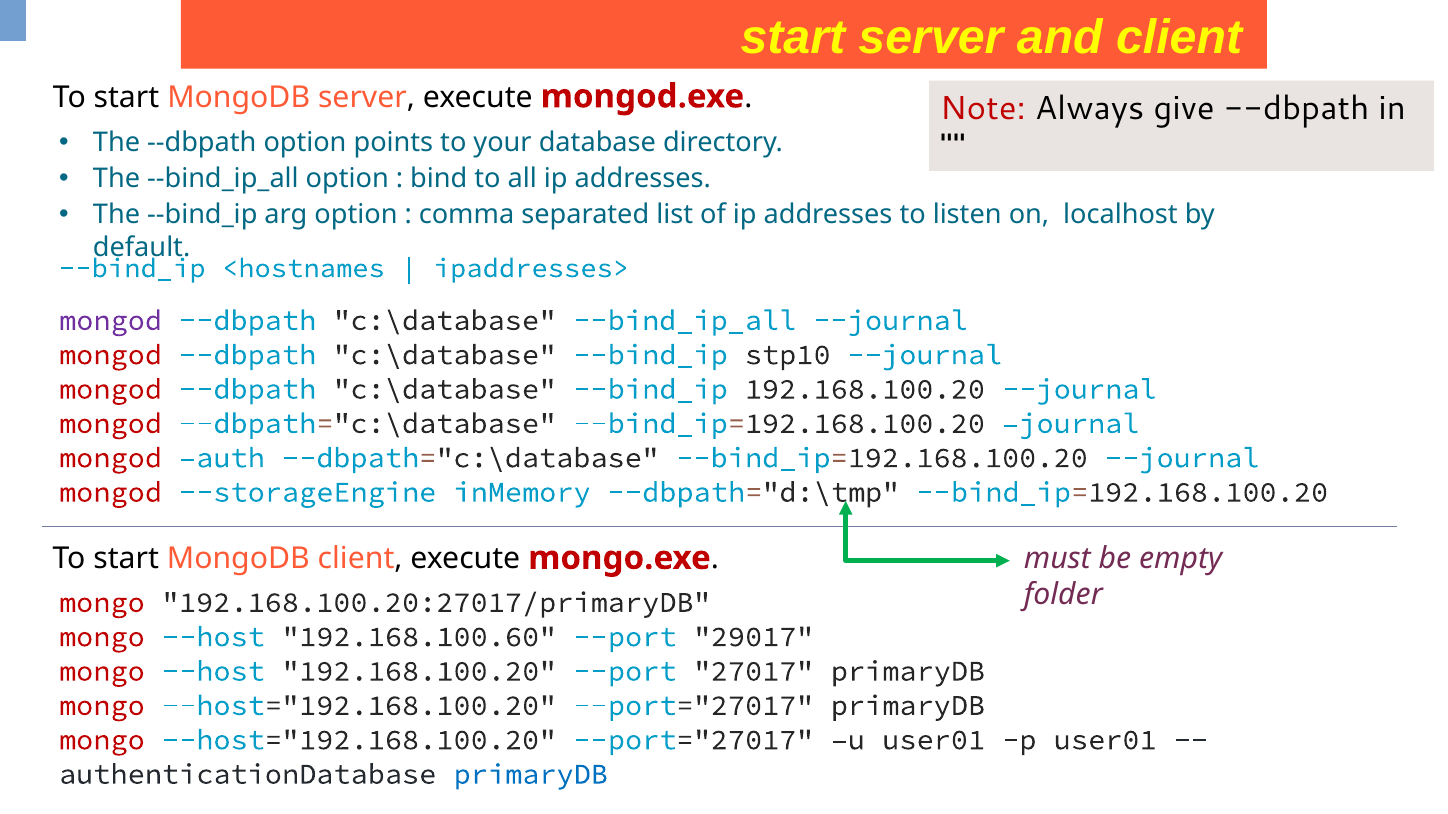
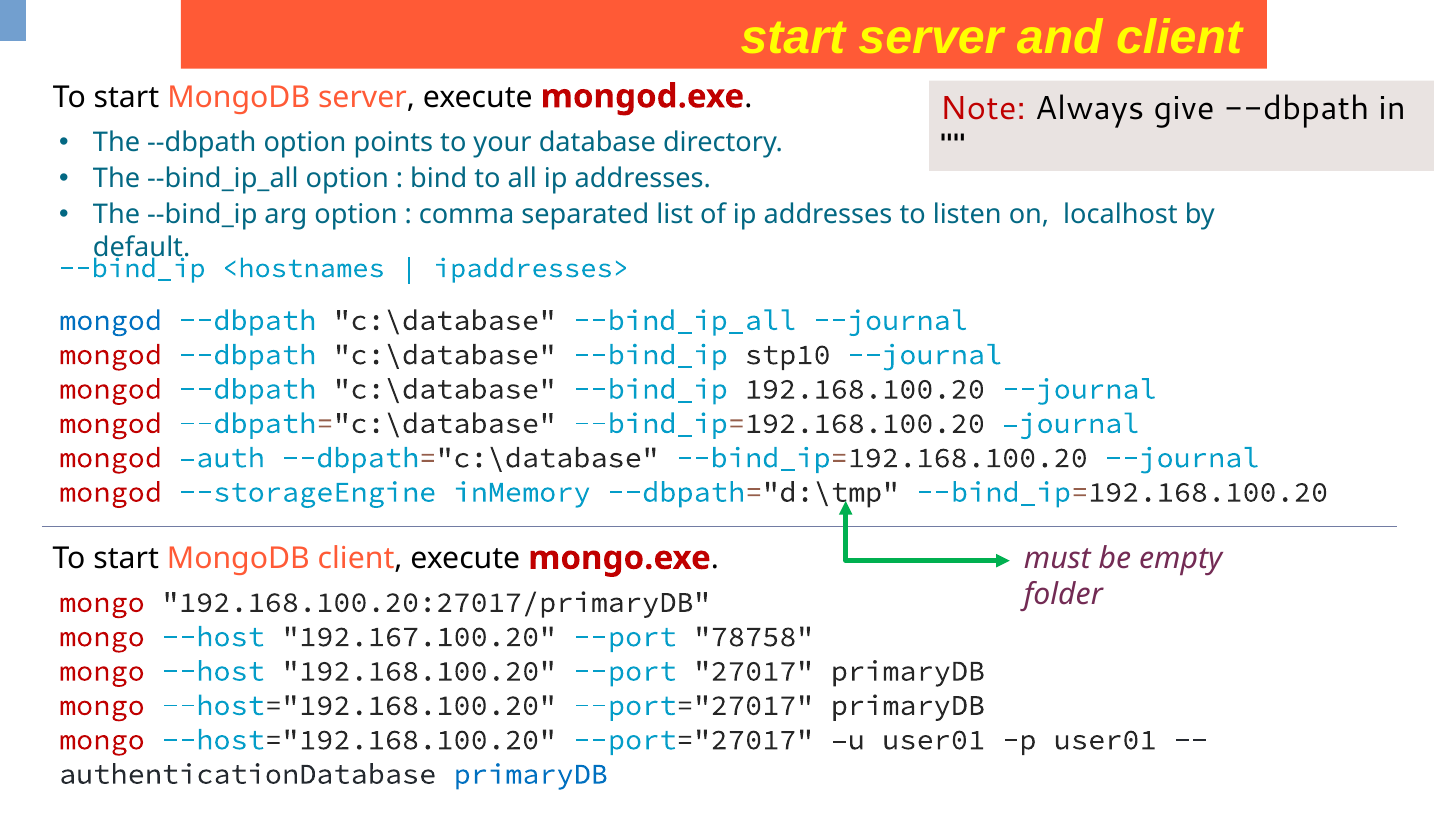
mongod at (111, 321) colour: purple -> blue
192.168.100.60: 192.168.100.60 -> 192.167.100.20
29017: 29017 -> 78758
